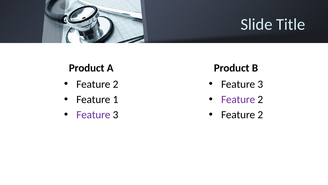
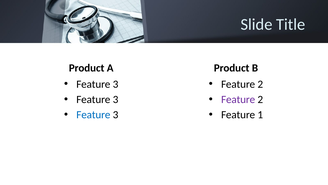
2 at (116, 84): 2 -> 3
3 at (260, 84): 3 -> 2
1 at (116, 99): 1 -> 3
Feature at (93, 115) colour: purple -> blue
2 at (260, 115): 2 -> 1
